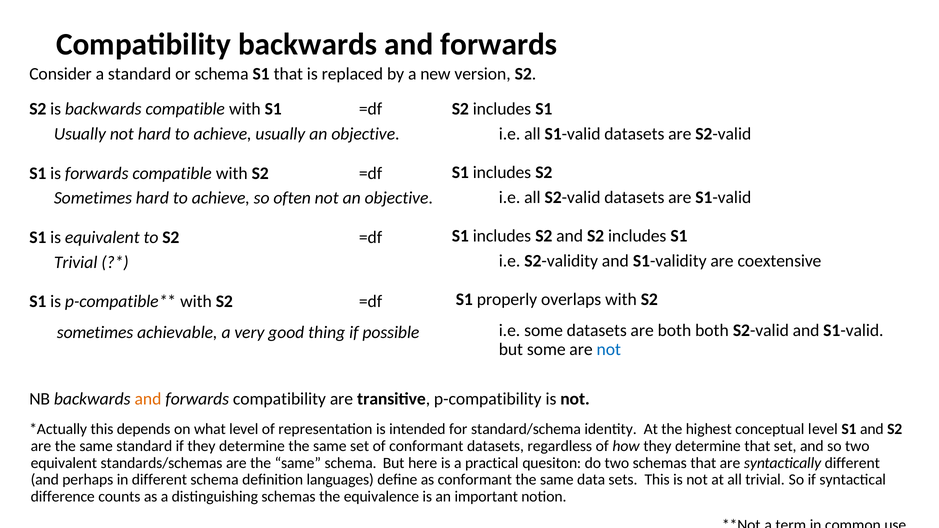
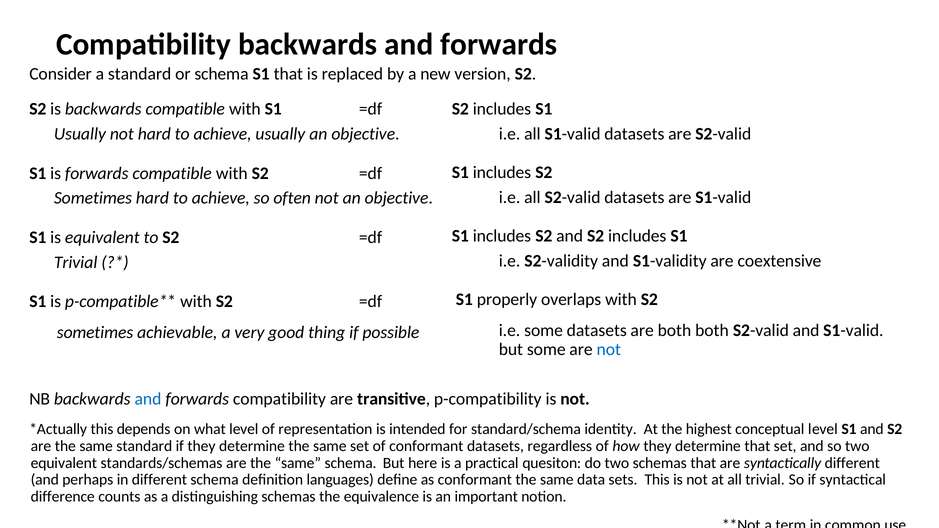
and at (148, 399) colour: orange -> blue
